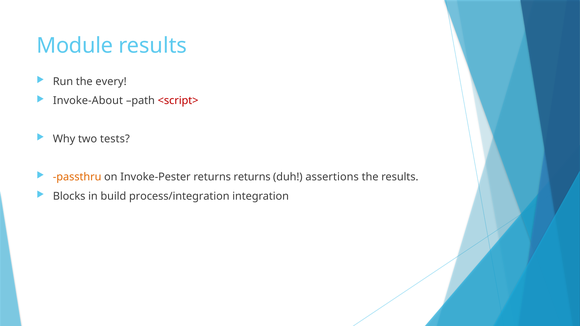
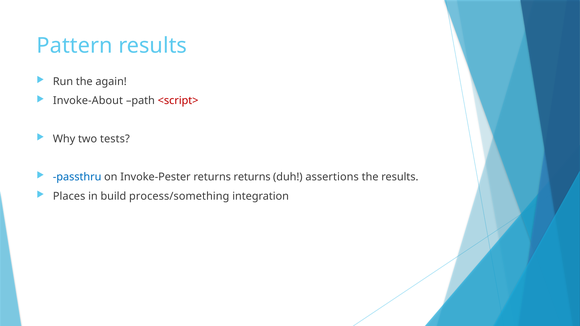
Module: Module -> Pattern
every: every -> again
passthru colour: orange -> blue
Blocks: Blocks -> Places
process/integration: process/integration -> process/something
